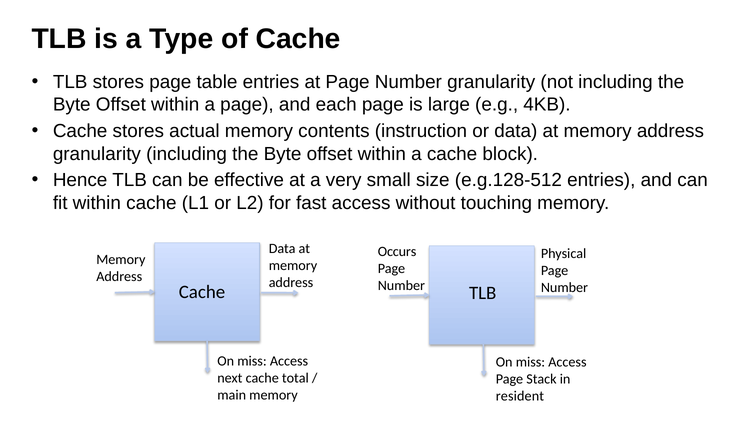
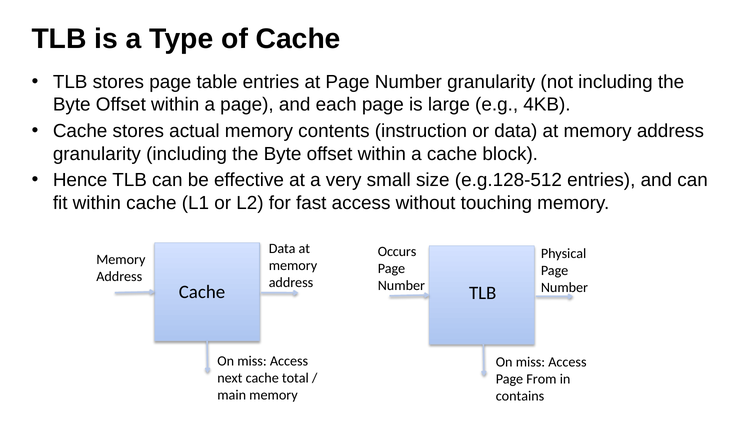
Stack: Stack -> From
resident: resident -> contains
